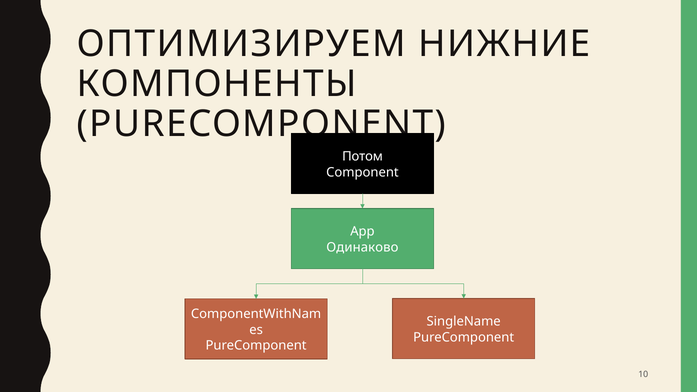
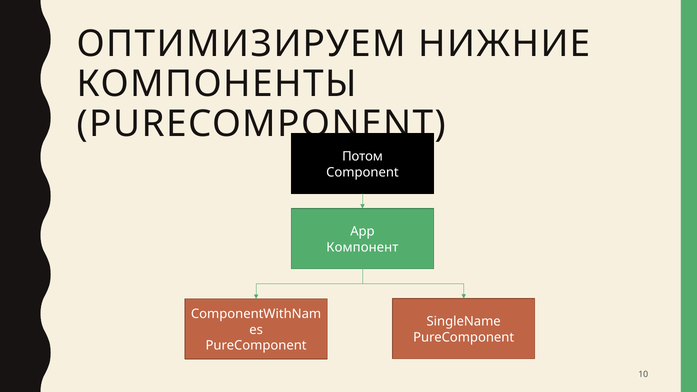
Одинаково: Одинаково -> Компонент
